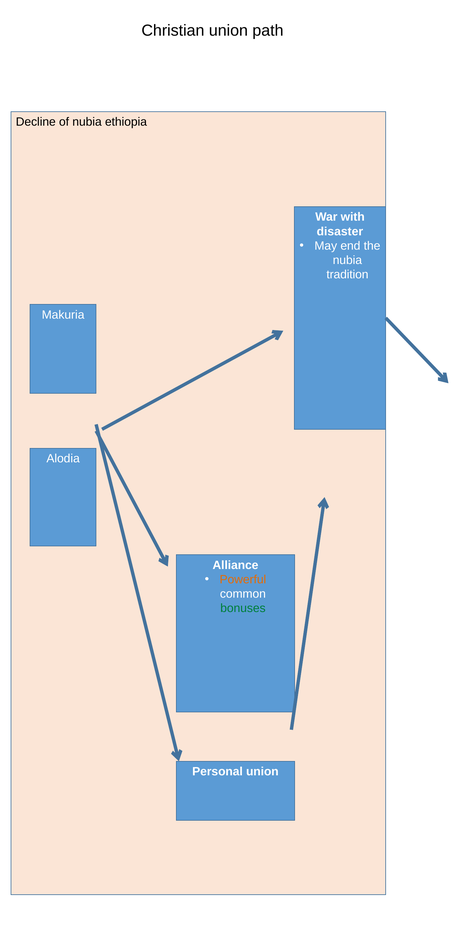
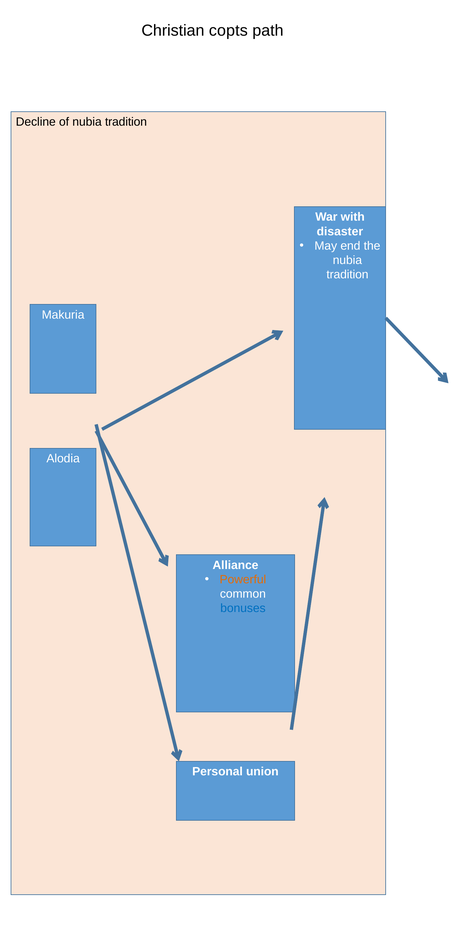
Christian union: union -> copts
of nubia ethiopia: ethiopia -> tradition
bonuses colour: green -> blue
